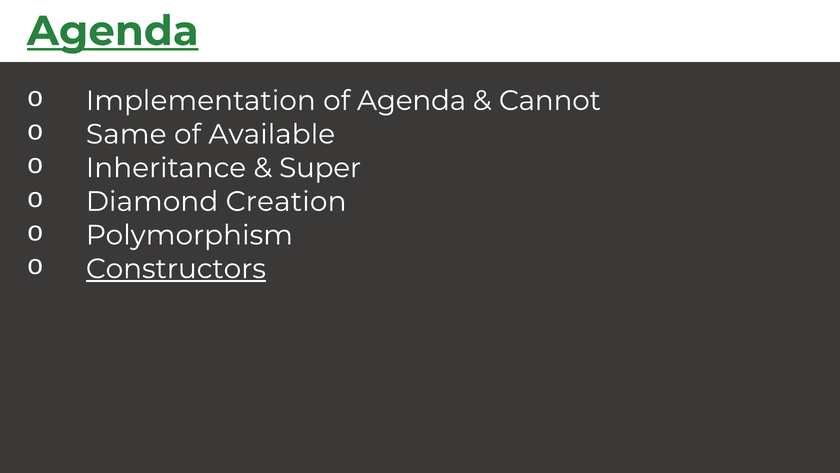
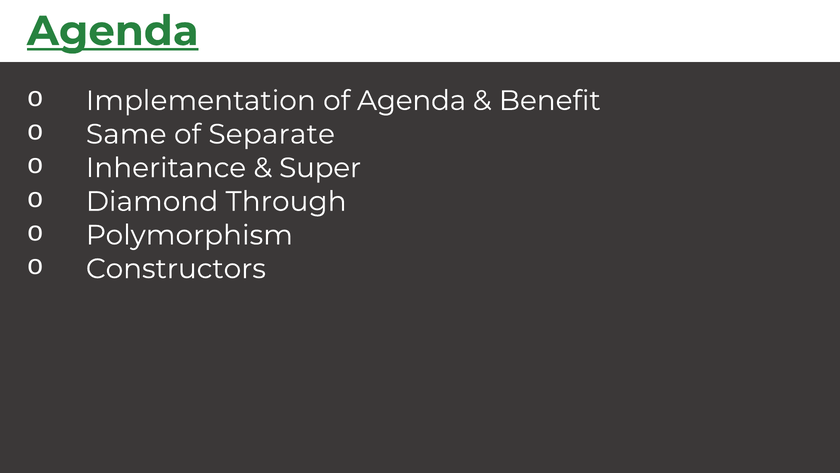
Cannot: Cannot -> Benefit
Available: Available -> Separate
Creation: Creation -> Through
Constructors underline: present -> none
